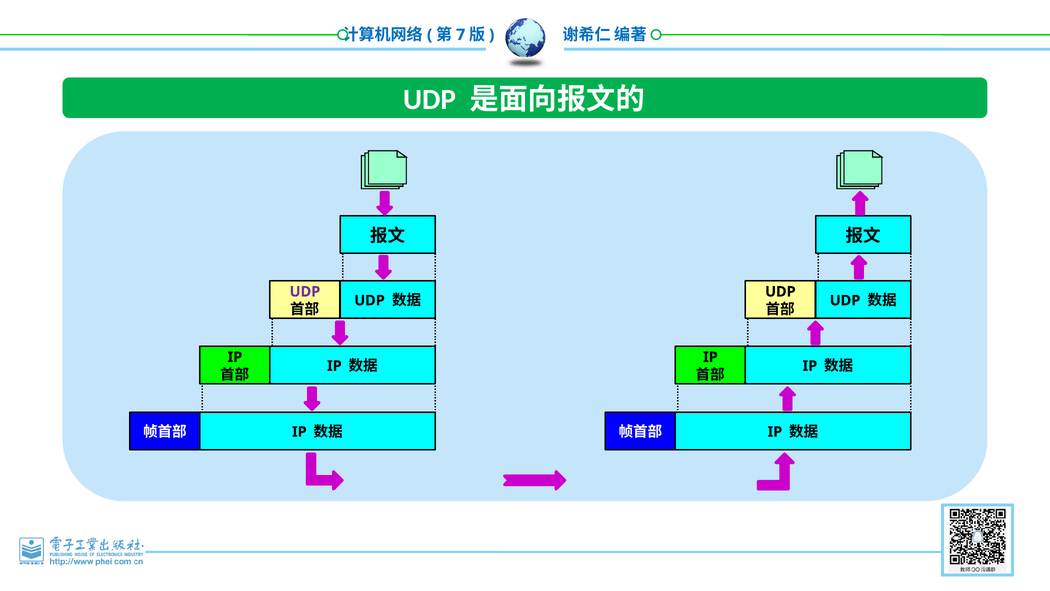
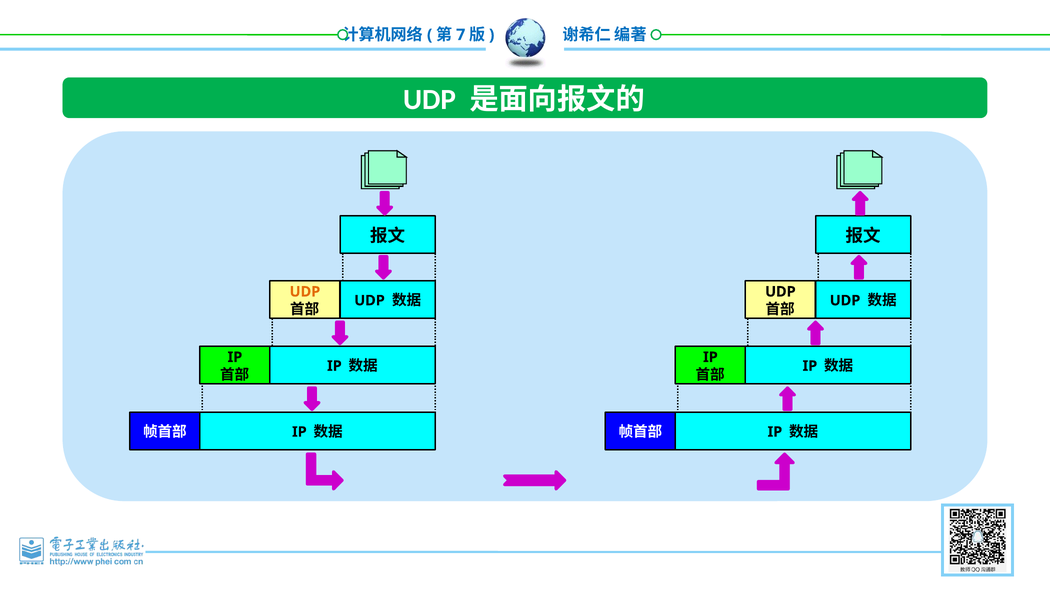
UDP at (305, 292) colour: purple -> orange
